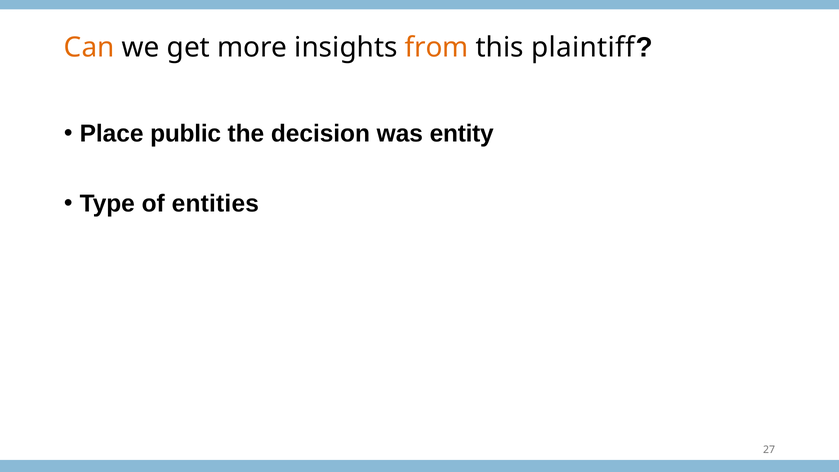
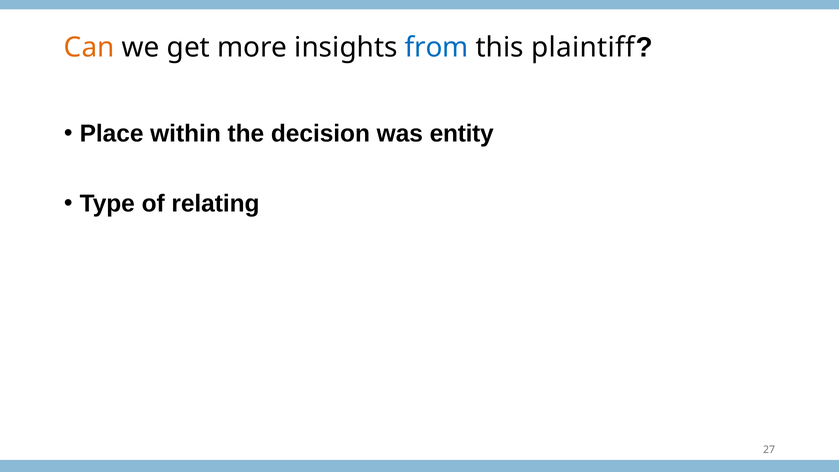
from colour: orange -> blue
public: public -> within
entities: entities -> relating
